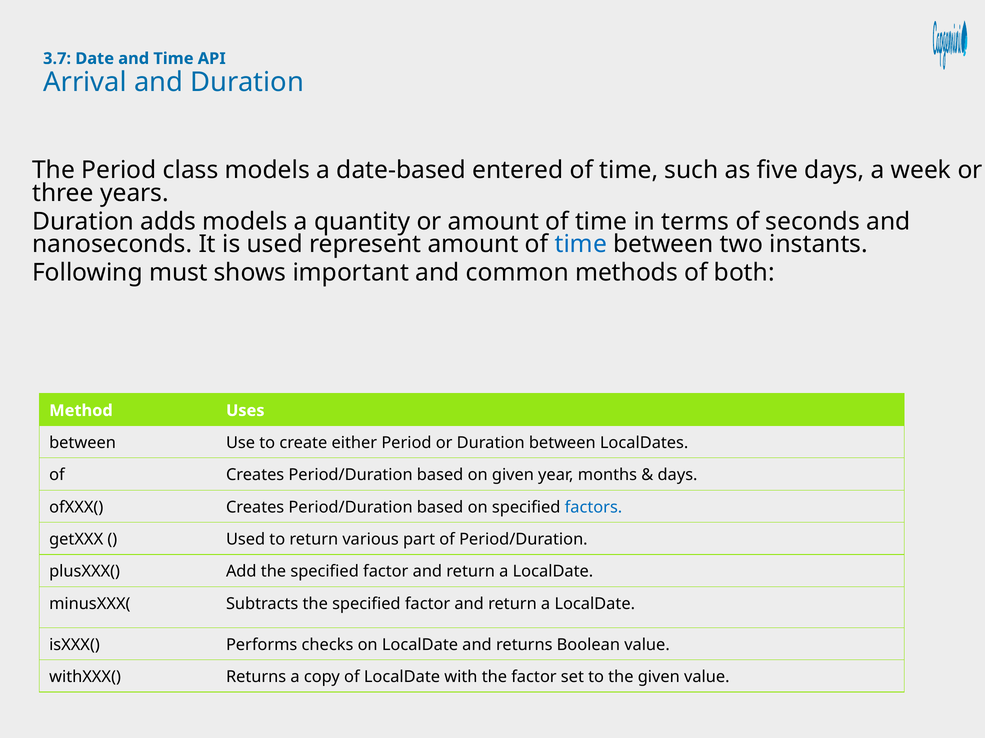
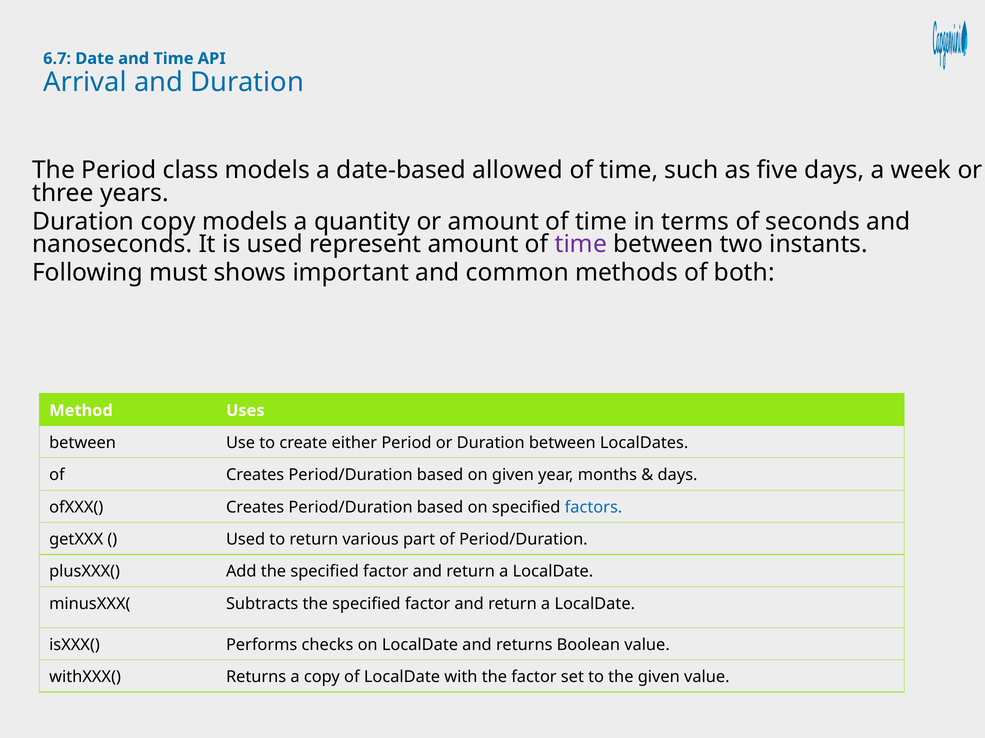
3.7: 3.7 -> 6.7
entered: entered -> allowed
Duration adds: adds -> copy
time at (581, 244) colour: blue -> purple
